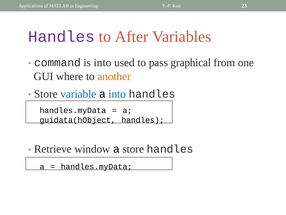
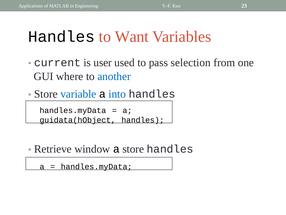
Handles at (61, 36) colour: purple -> black
After: After -> Want
command: command -> current
is into: into -> user
graphical: graphical -> selection
another colour: orange -> blue
